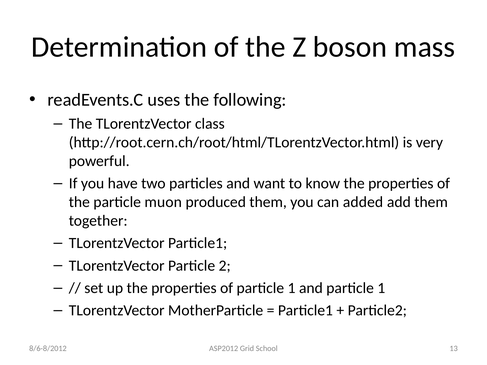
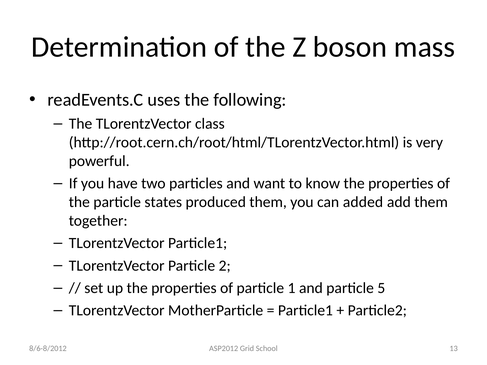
muon: muon -> states
and particle 1: 1 -> 5
